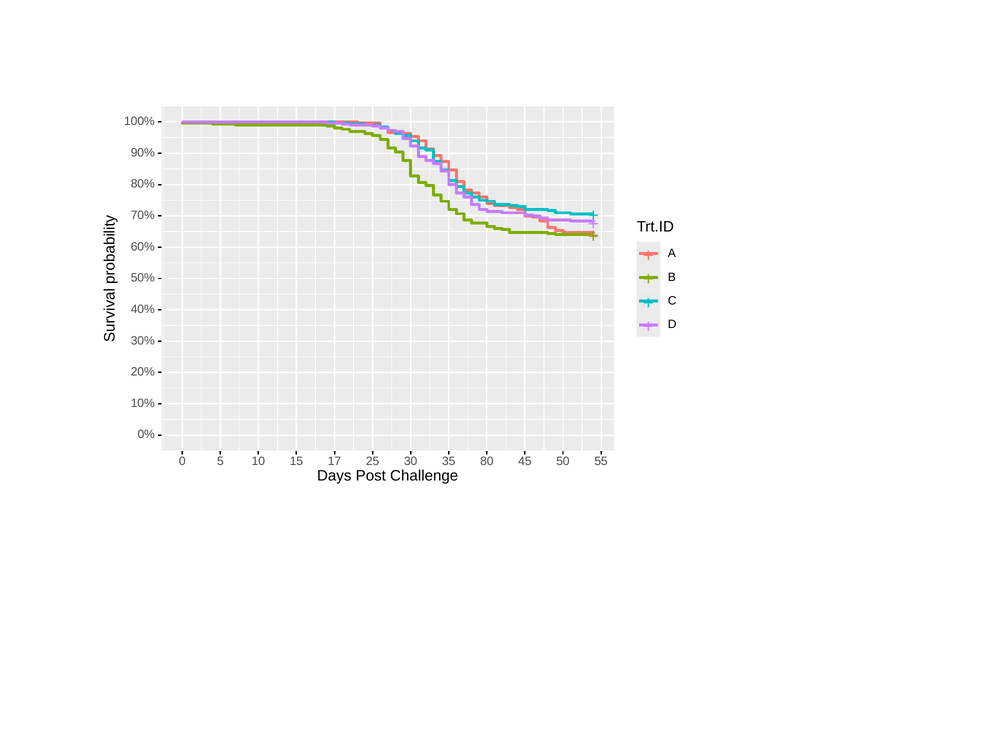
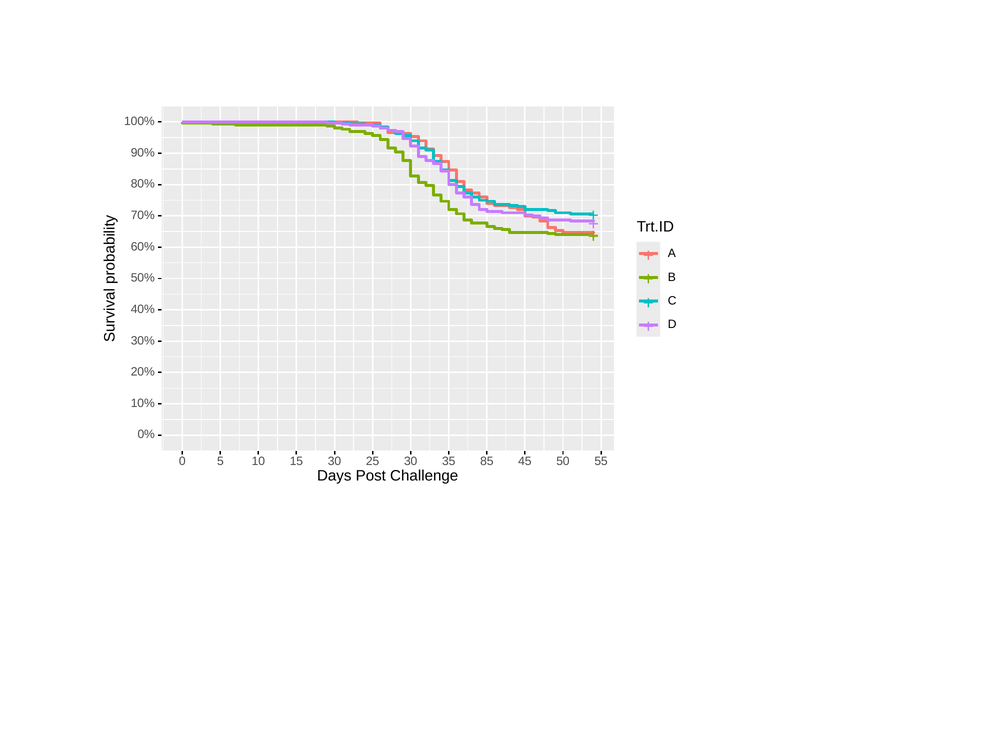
15 17: 17 -> 30
80: 80 -> 85
